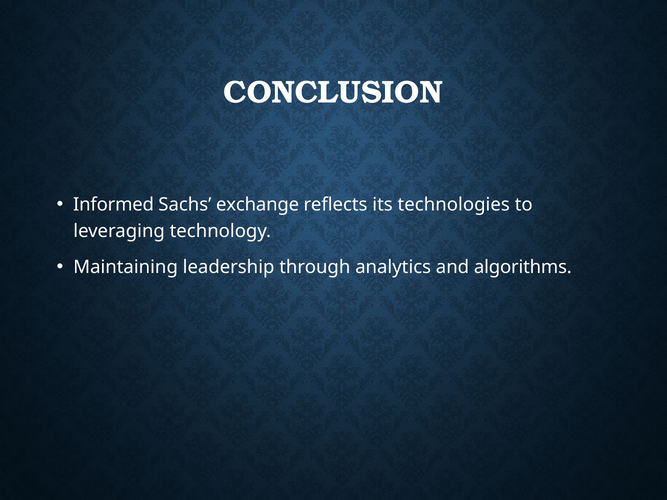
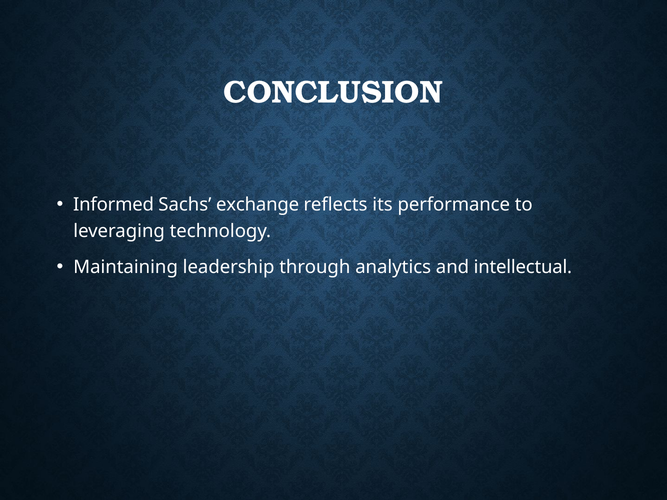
technologies: technologies -> performance
algorithms: algorithms -> intellectual
